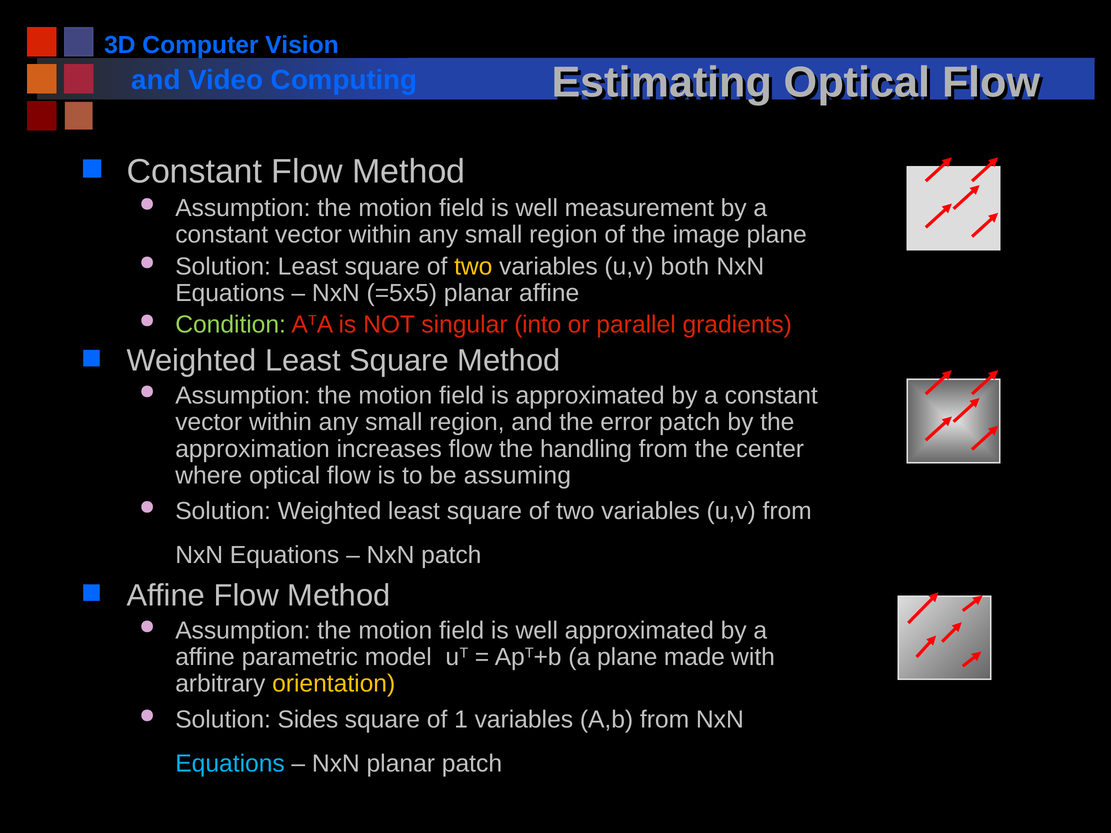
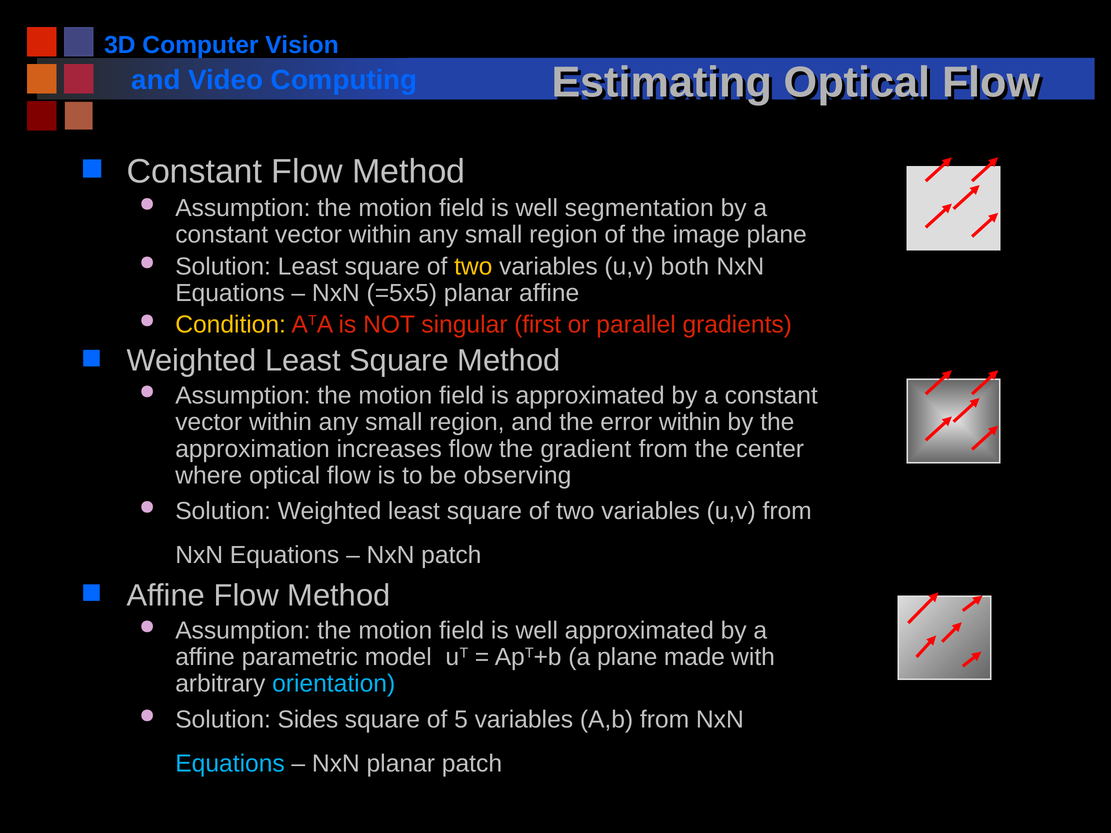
measurement: measurement -> segmentation
Condition colour: light green -> yellow
into: into -> first
error patch: patch -> within
handling: handling -> gradient
assuming: assuming -> observing
orientation colour: yellow -> light blue
1: 1 -> 5
